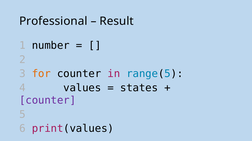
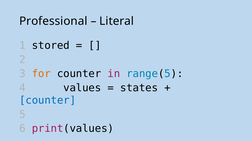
Result: Result -> Literal
number: number -> stored
counter at (48, 101) colour: purple -> blue
